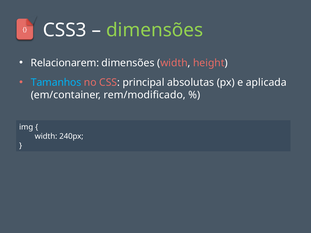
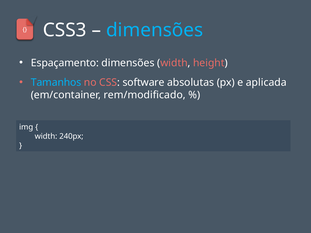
dimensões at (155, 30) colour: light green -> light blue
Relacionarem: Relacionarem -> Espaçamento
principal: principal -> software
